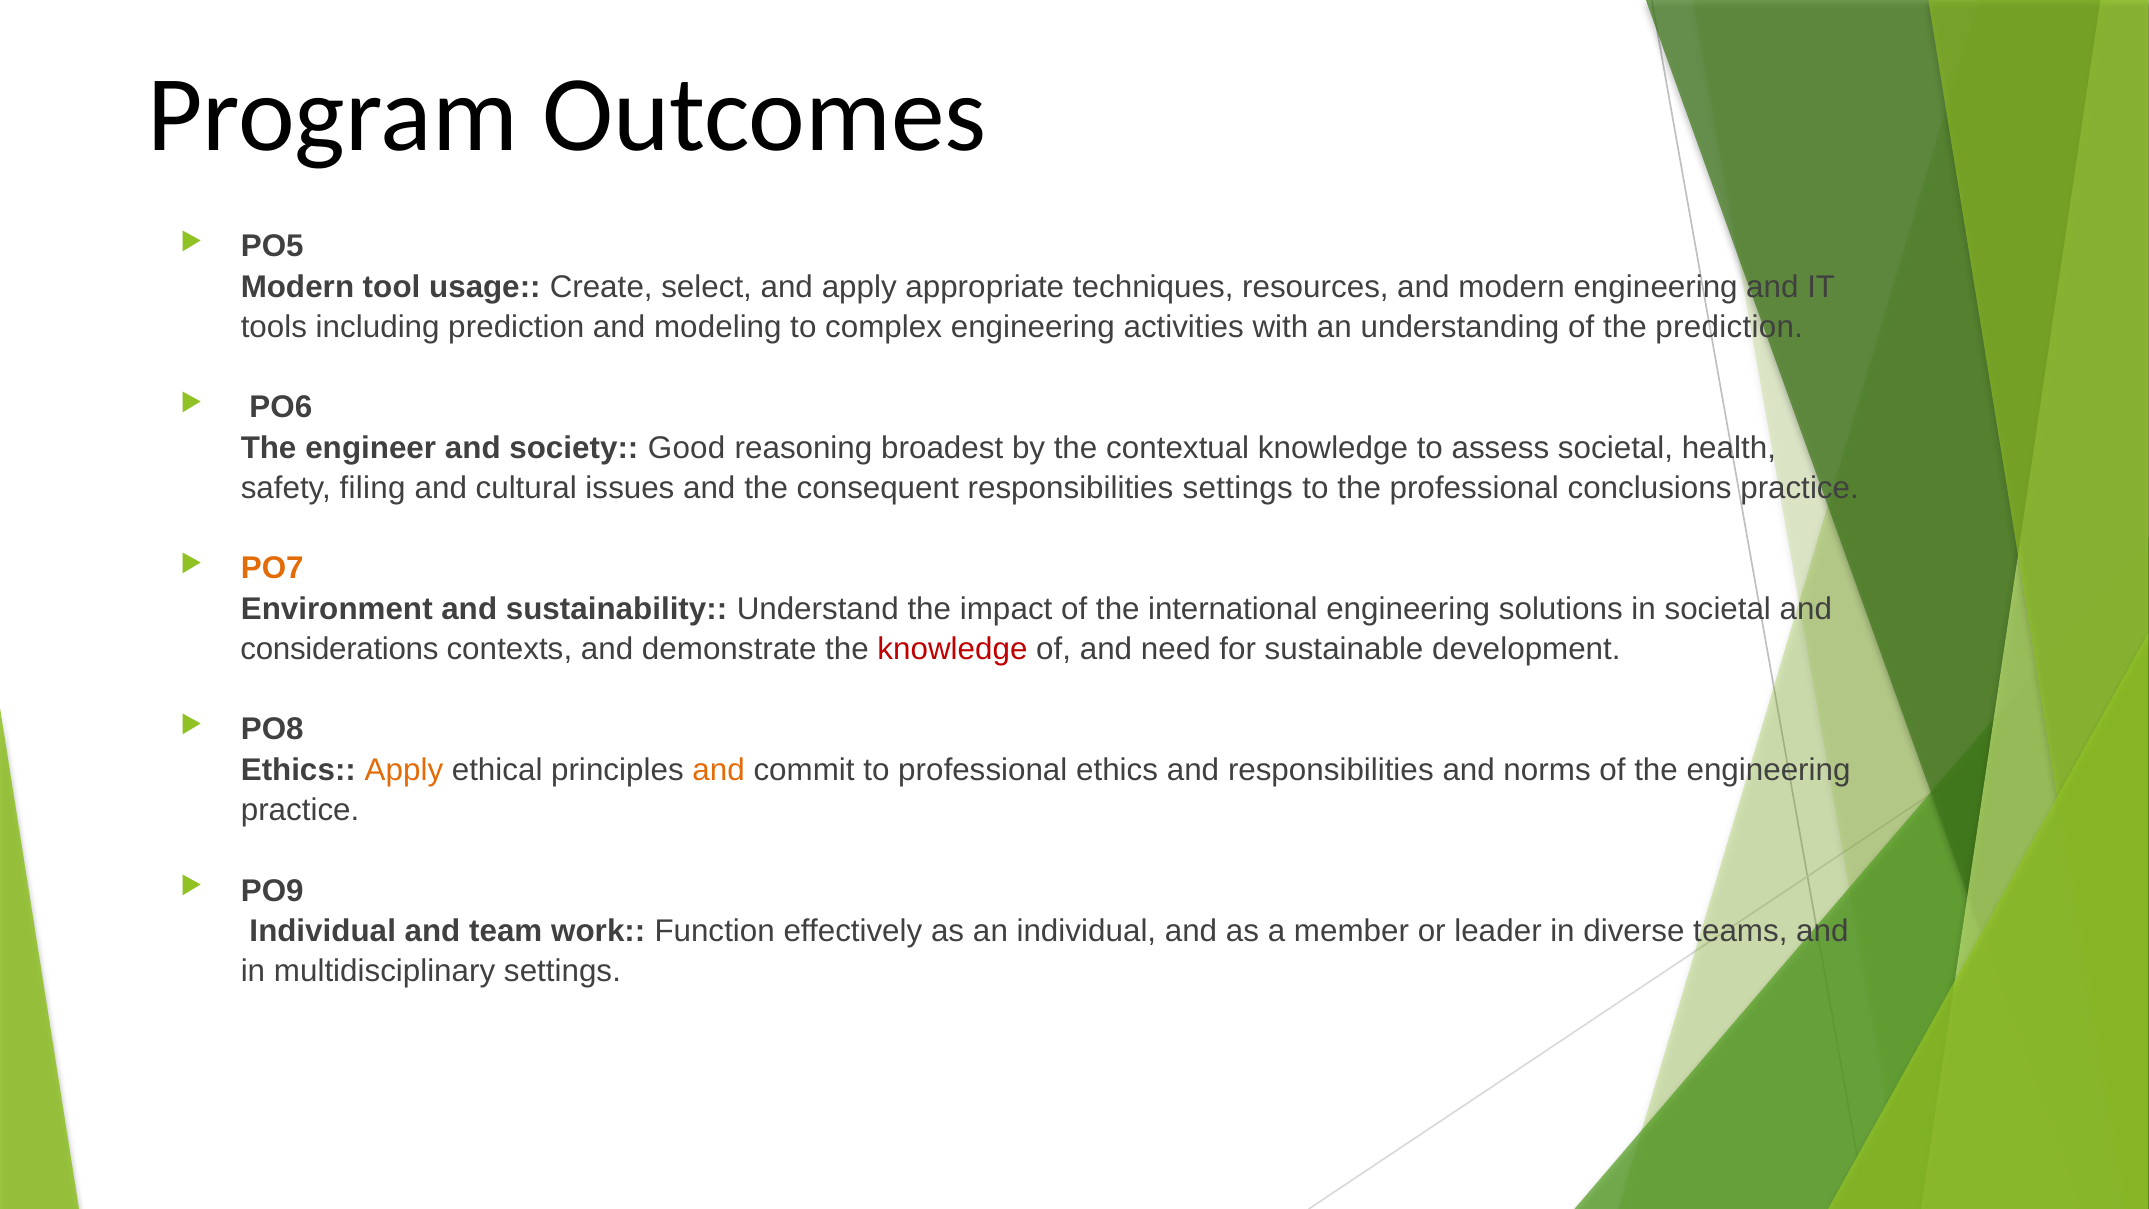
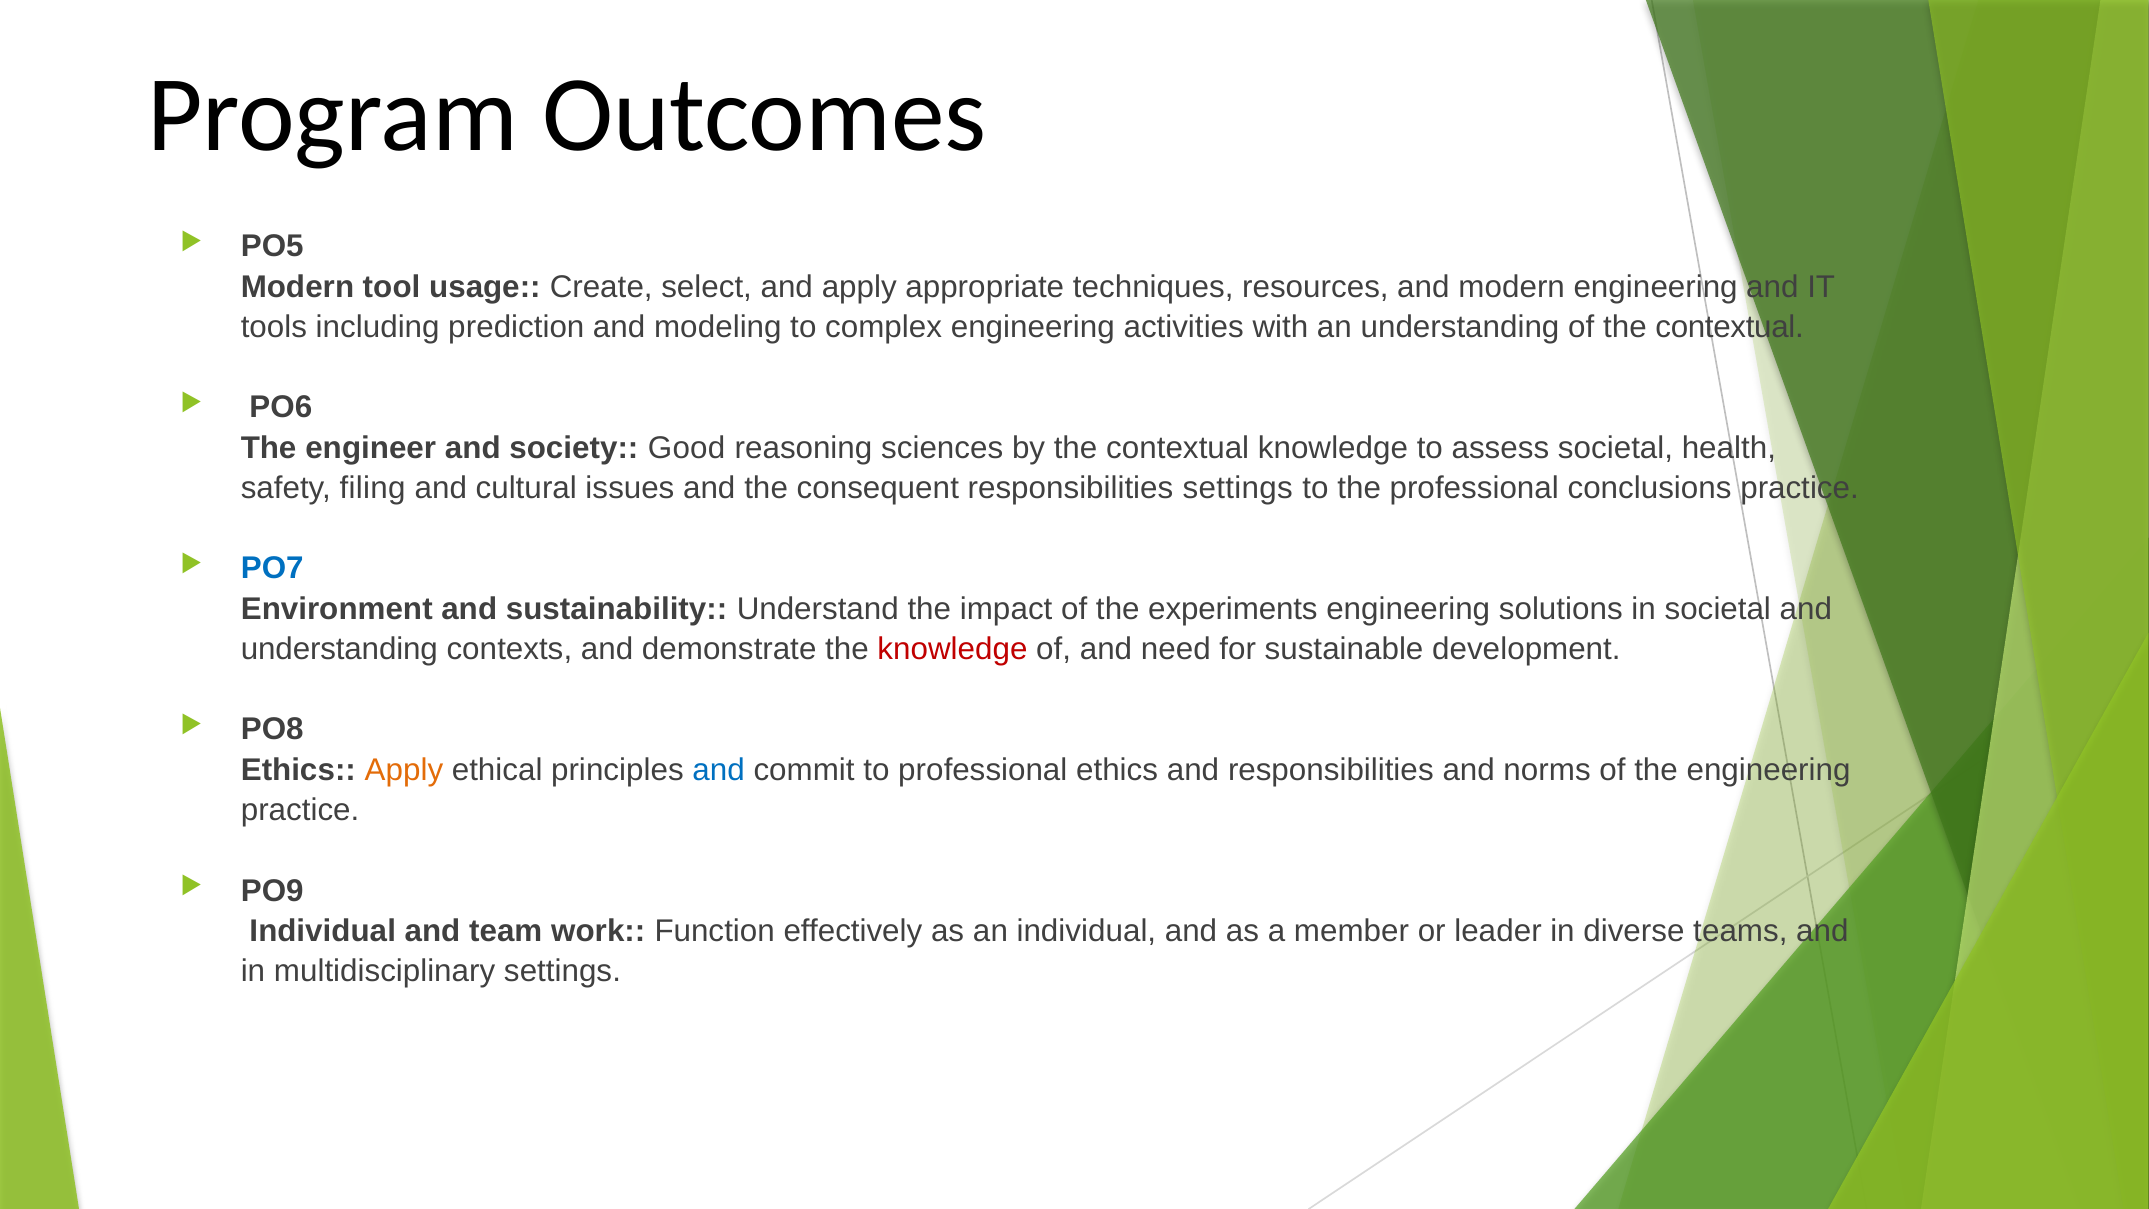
of the prediction: prediction -> contextual
broadest: broadest -> sciences
PO7 colour: orange -> blue
international: international -> experiments
considerations at (339, 649): considerations -> understanding
and at (719, 770) colour: orange -> blue
